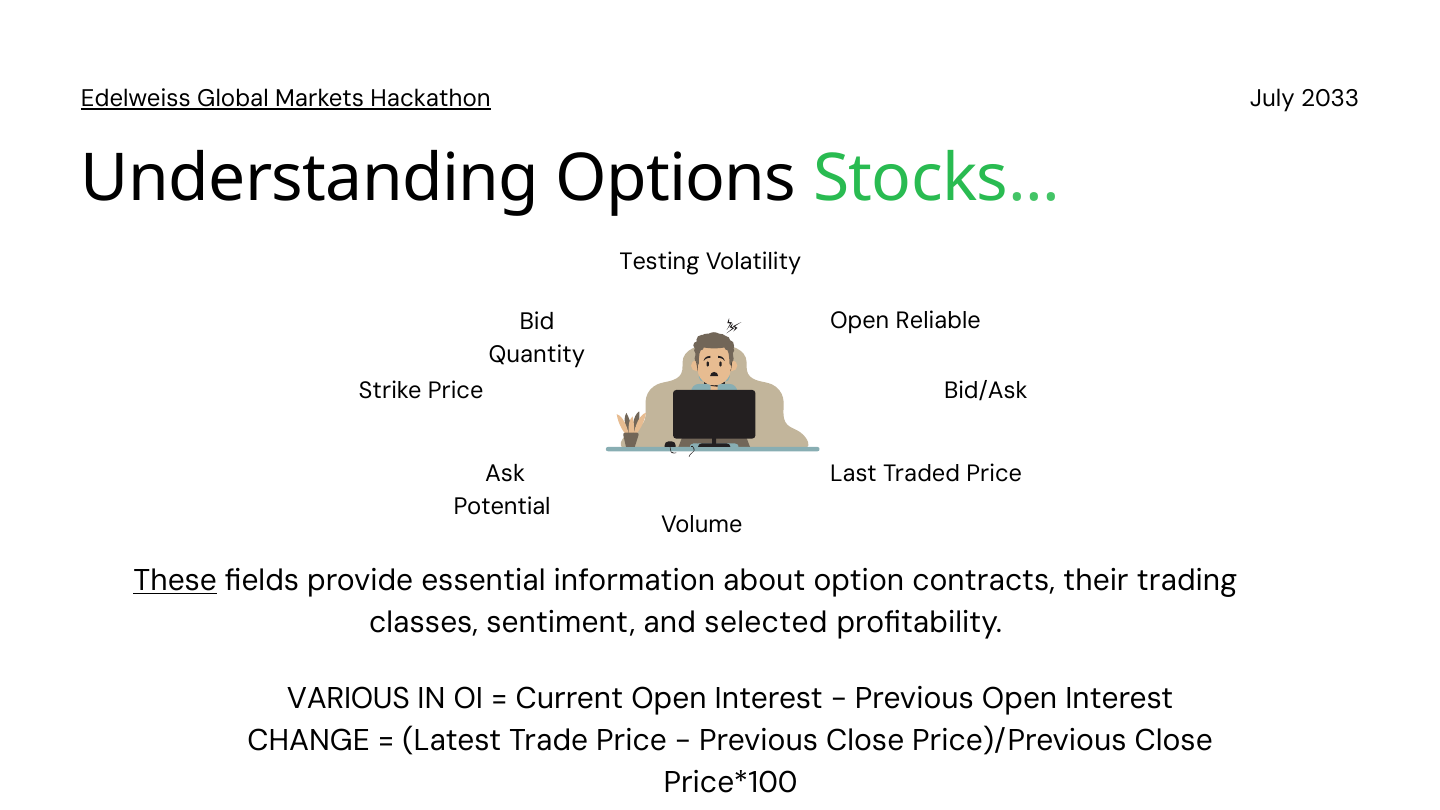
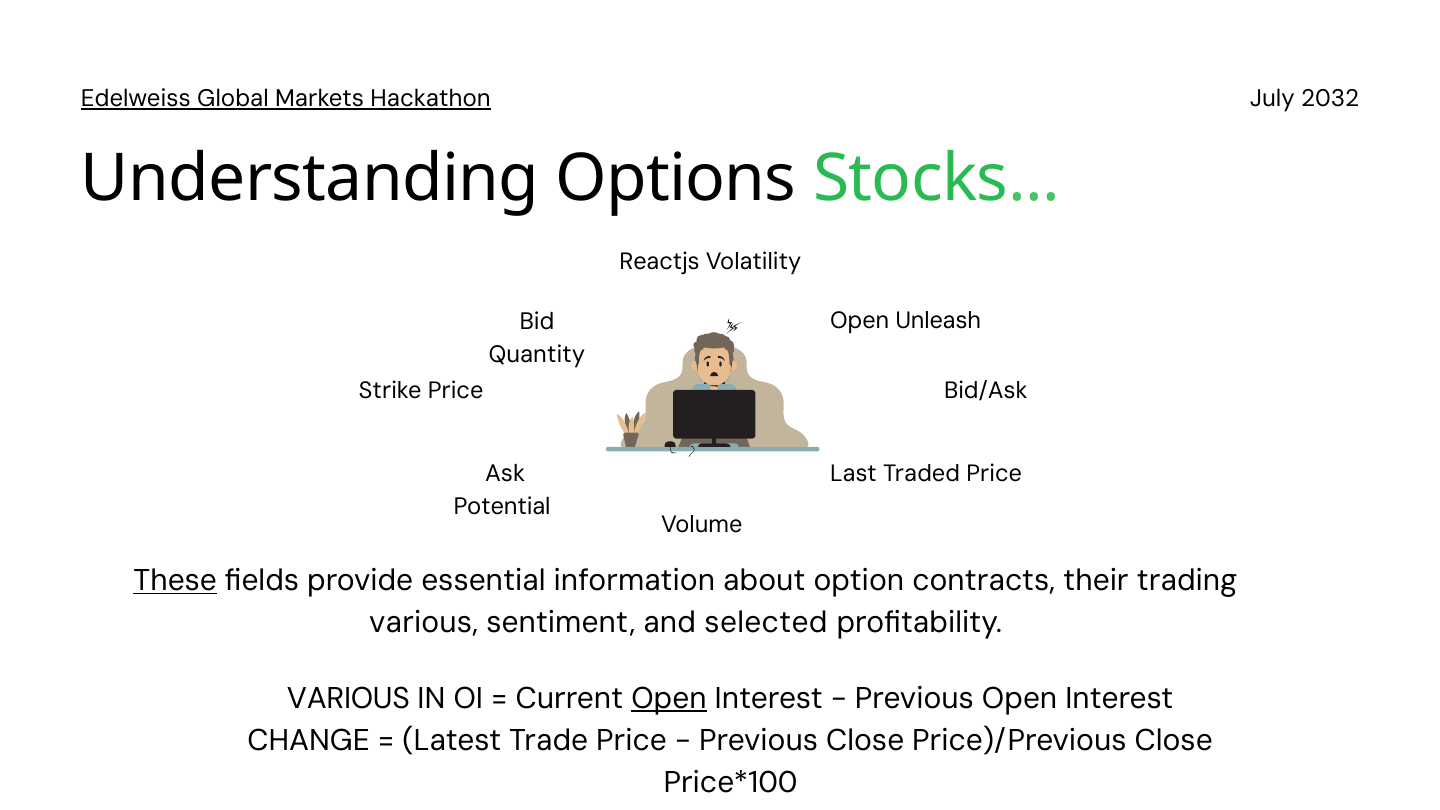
2033: 2033 -> 2032
Testing: Testing -> Reactjs
Reliable: Reliable -> Unleash
classes at (424, 623): classes -> various
Open at (669, 698) underline: none -> present
